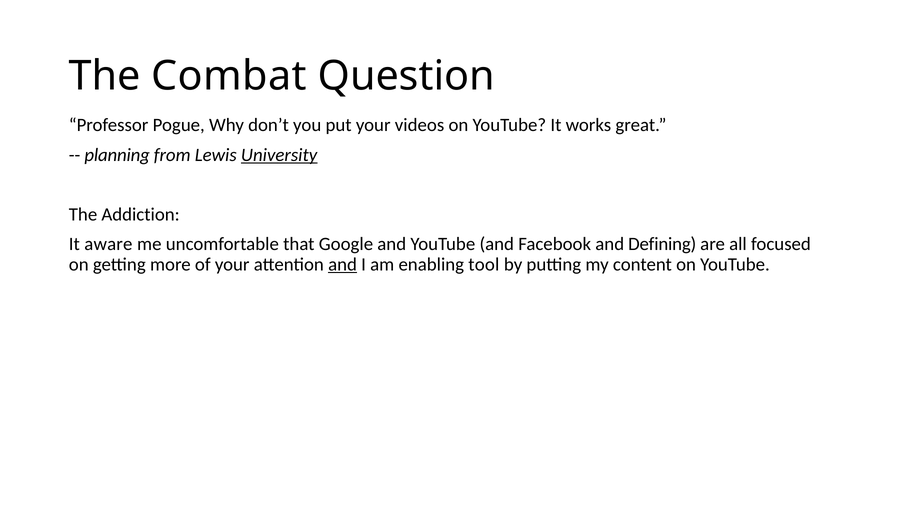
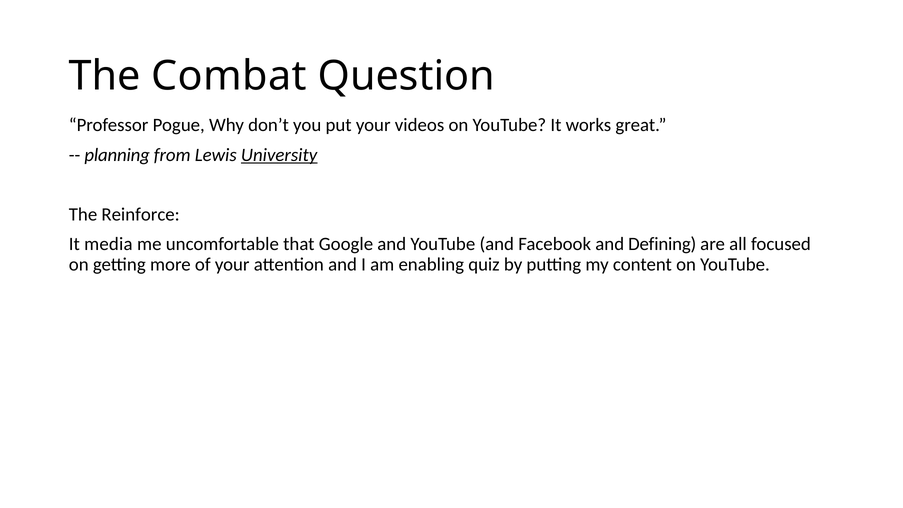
Addiction: Addiction -> Reinforce
aware: aware -> media
and at (343, 265) underline: present -> none
tool: tool -> quiz
